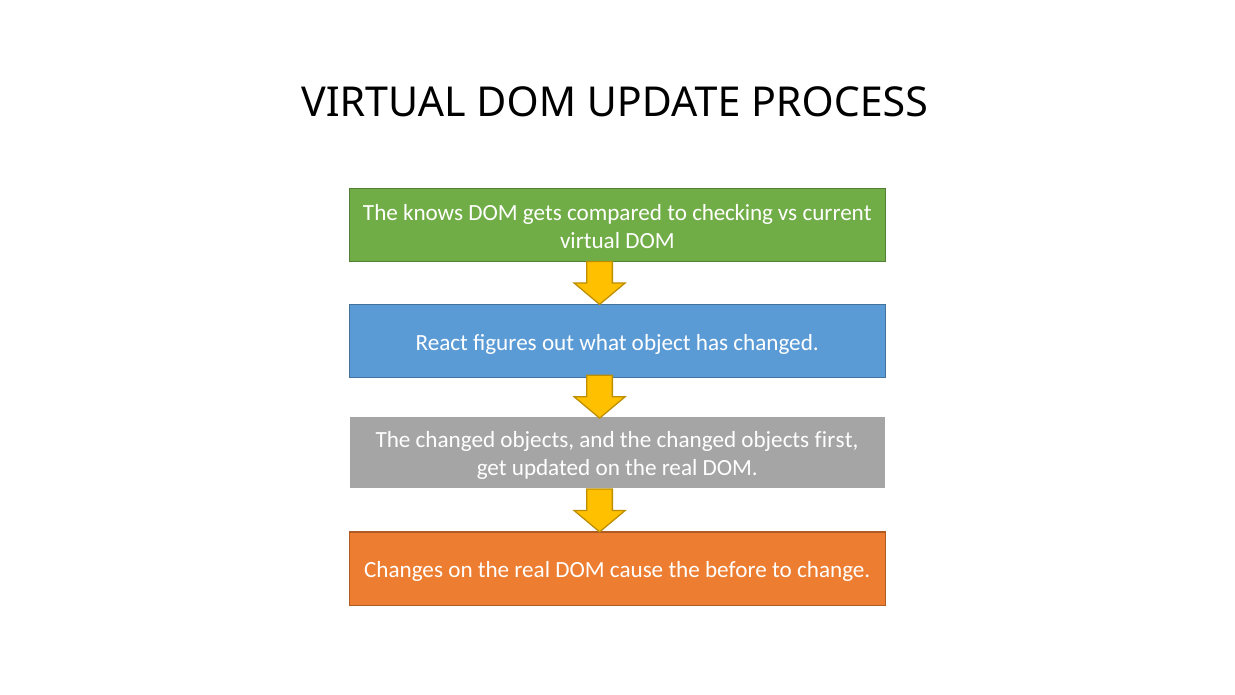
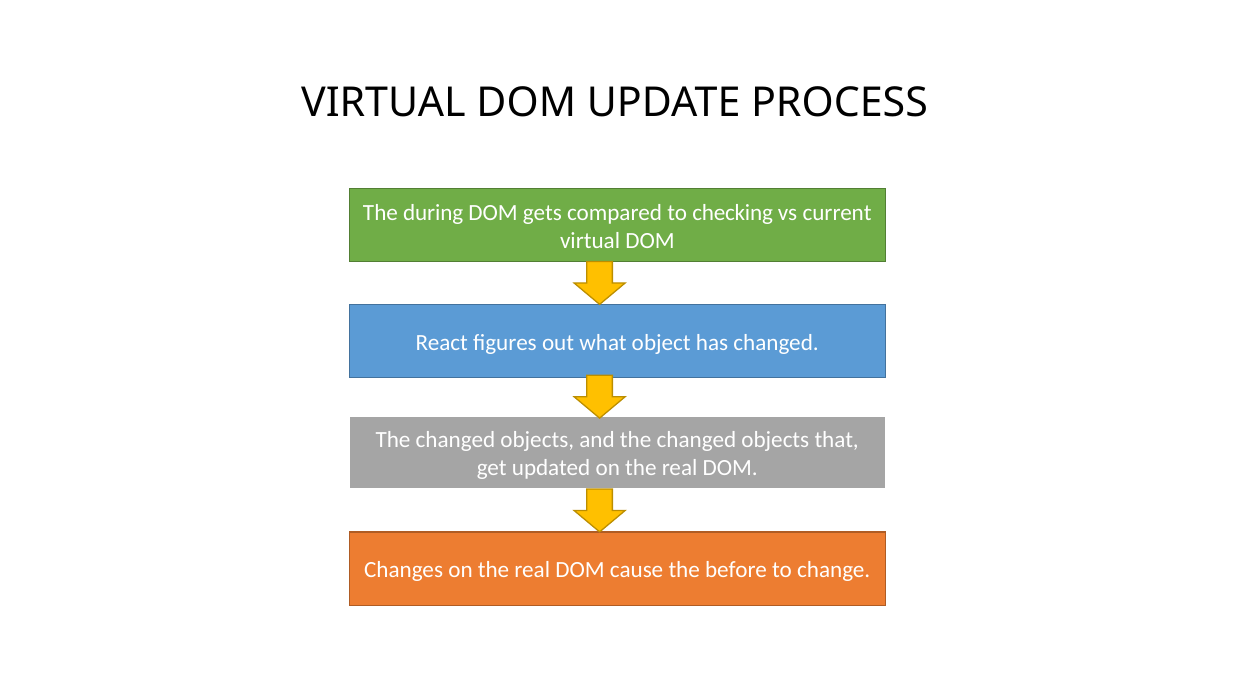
knows: knows -> during
first: first -> that
